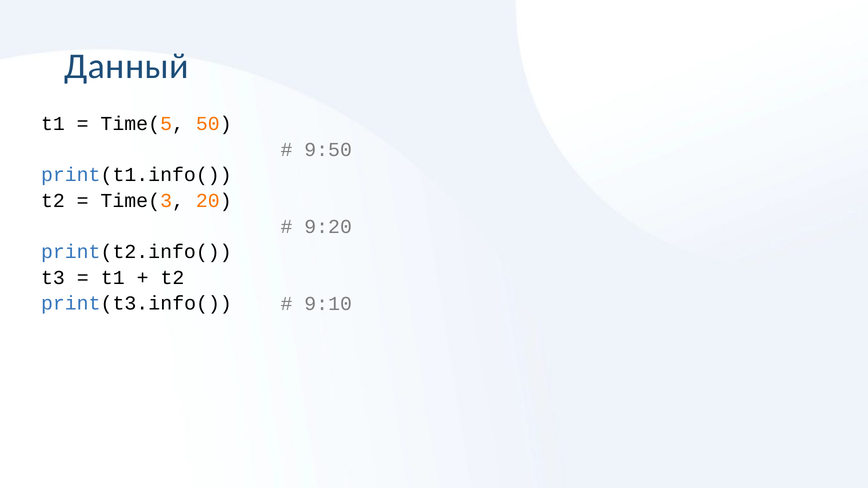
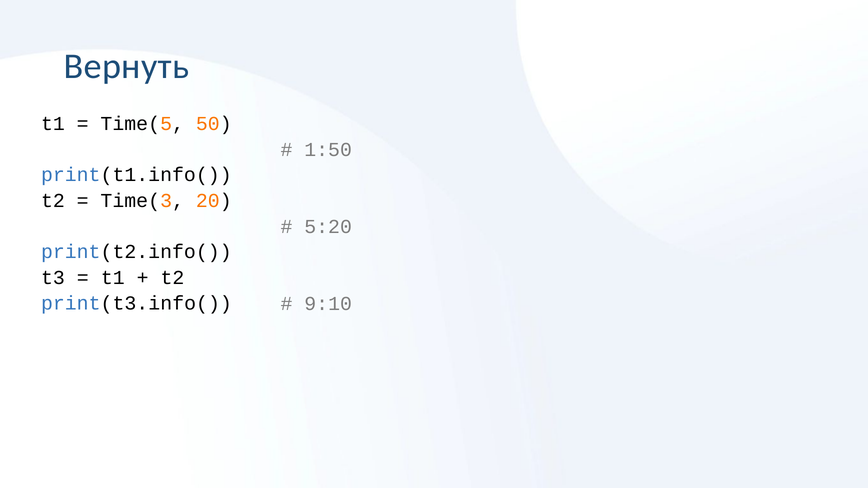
Данный: Данный -> Вернуть
9:50: 9:50 -> 1:50
9:20: 9:20 -> 5:20
